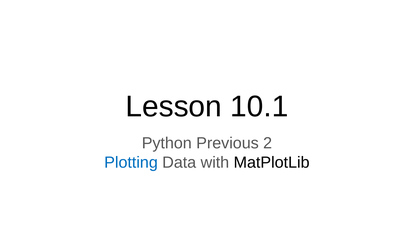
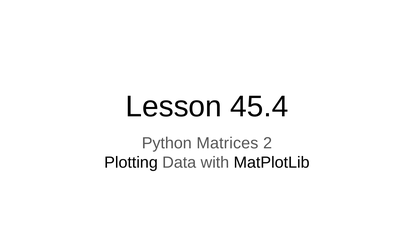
10.1: 10.1 -> 45.4
Previous: Previous -> Matrices
Plotting colour: blue -> black
